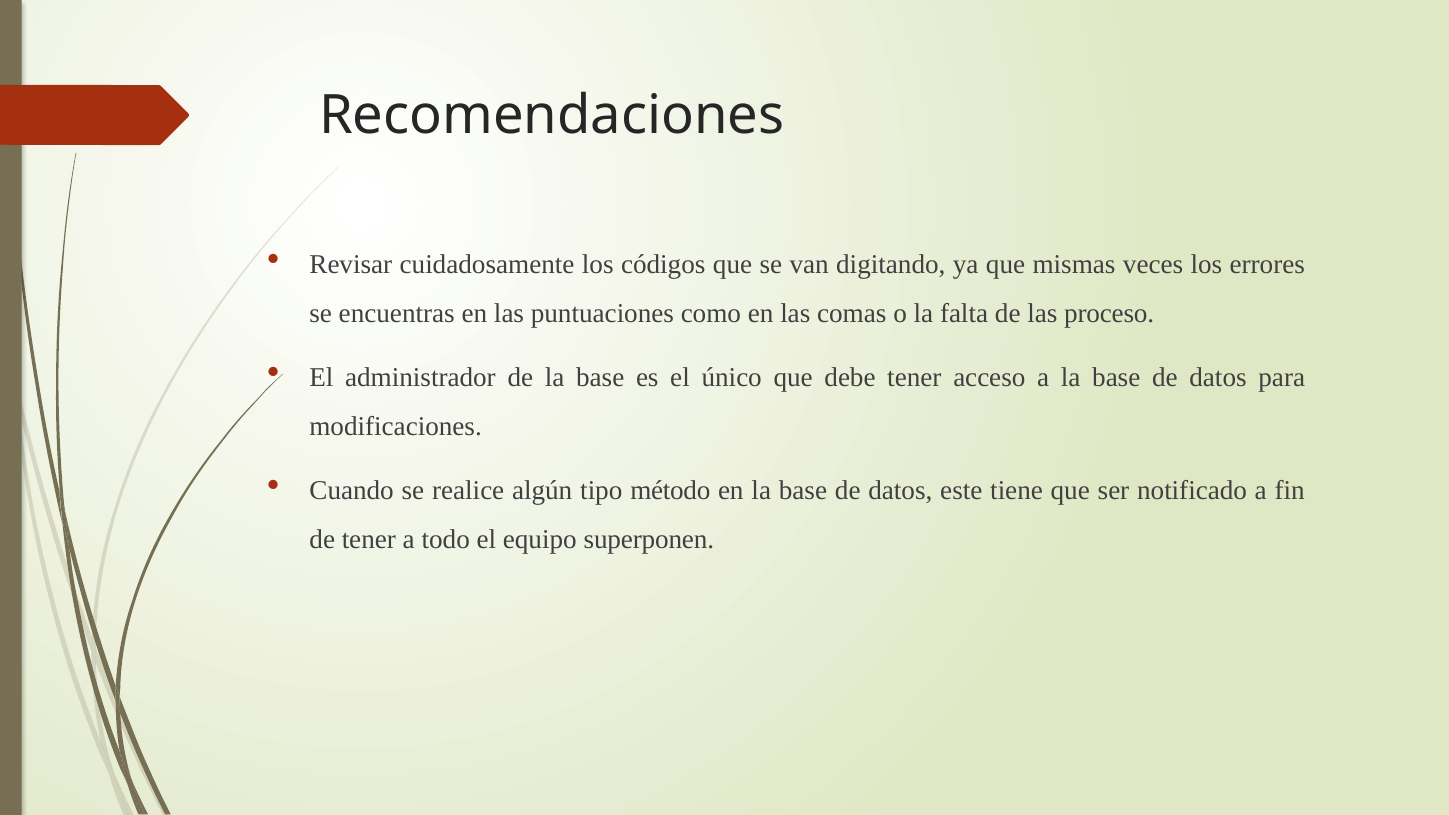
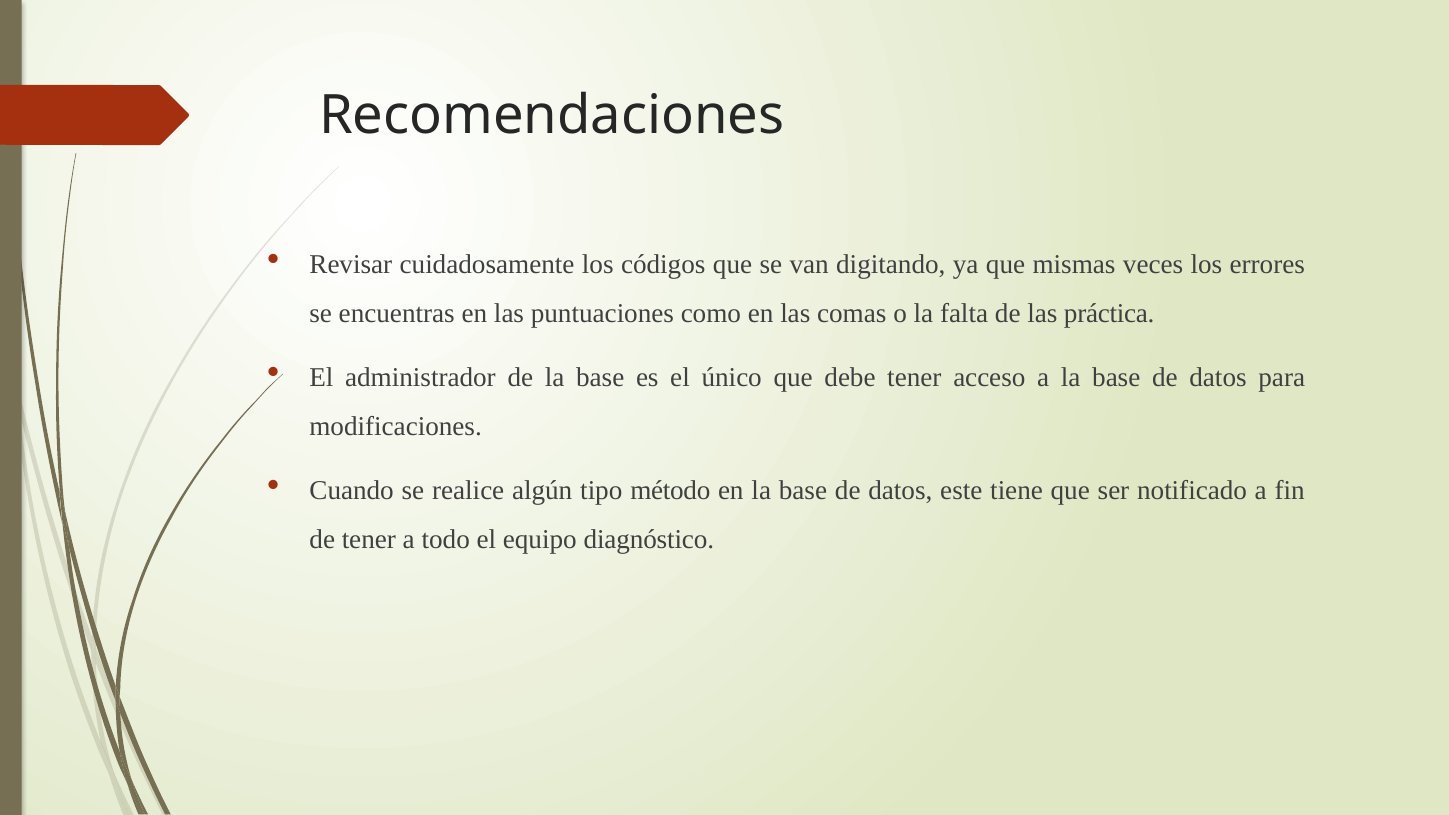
proceso: proceso -> práctica
superponen: superponen -> diagnóstico
